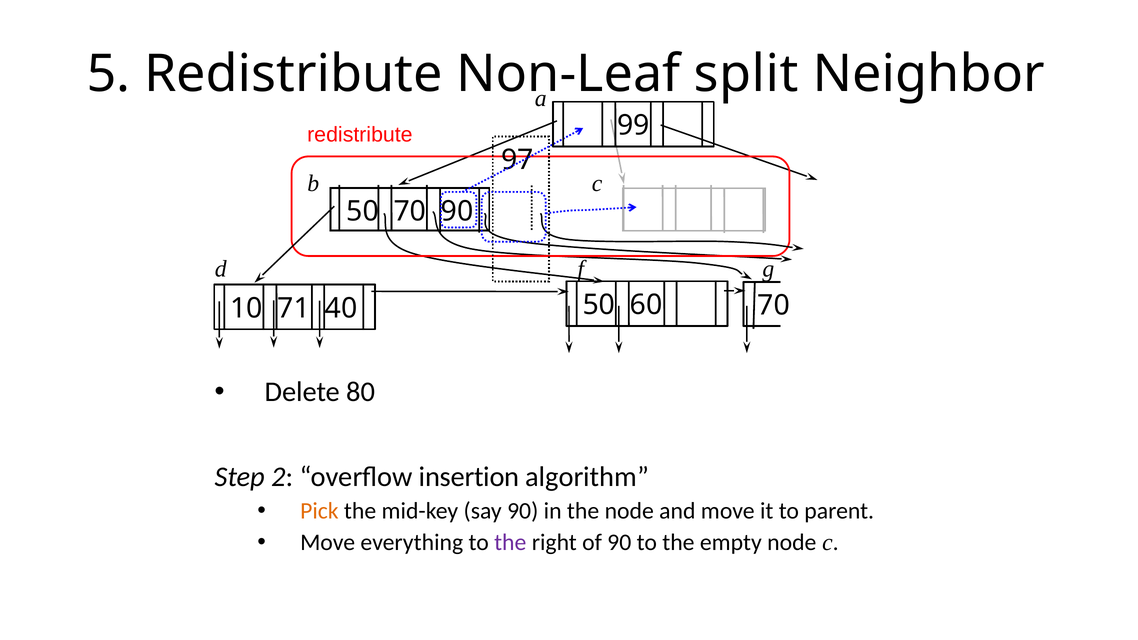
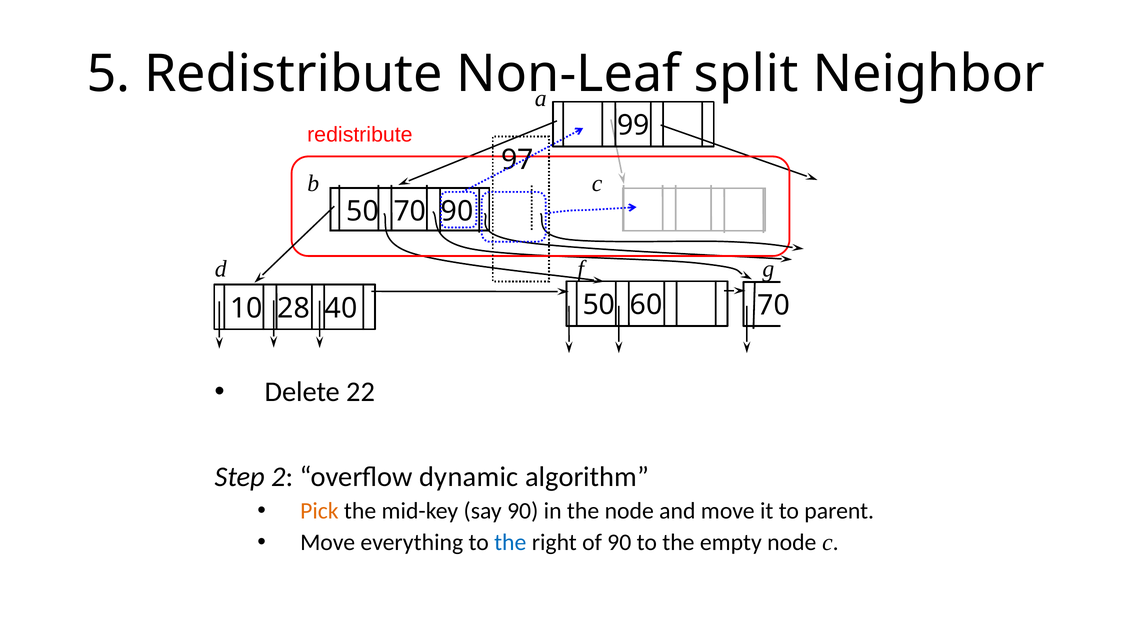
71: 71 -> 28
80: 80 -> 22
insertion: insertion -> dynamic
the at (510, 543) colour: purple -> blue
